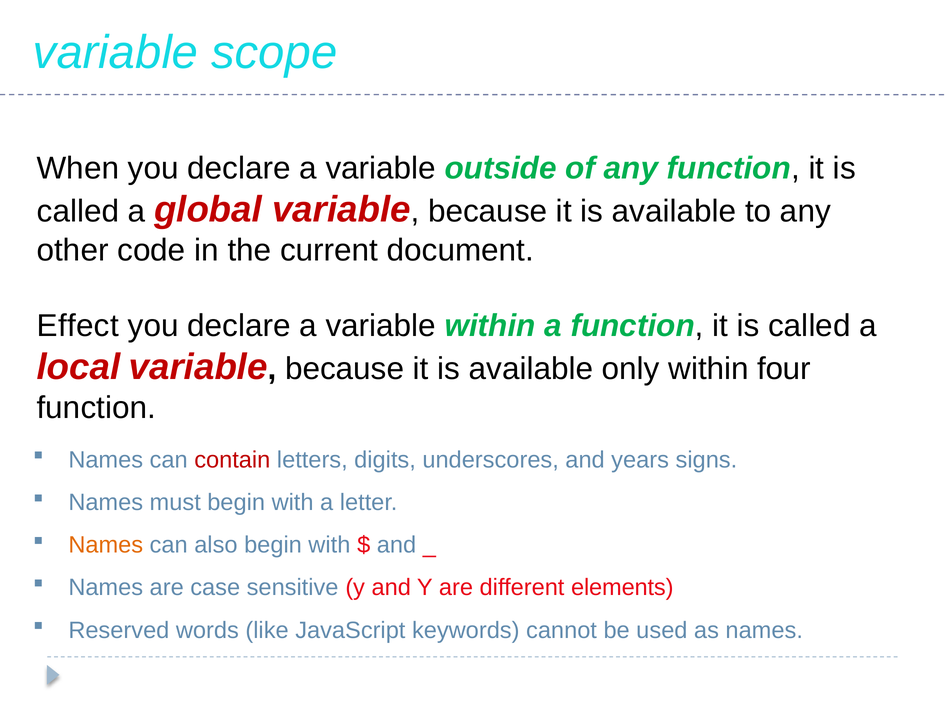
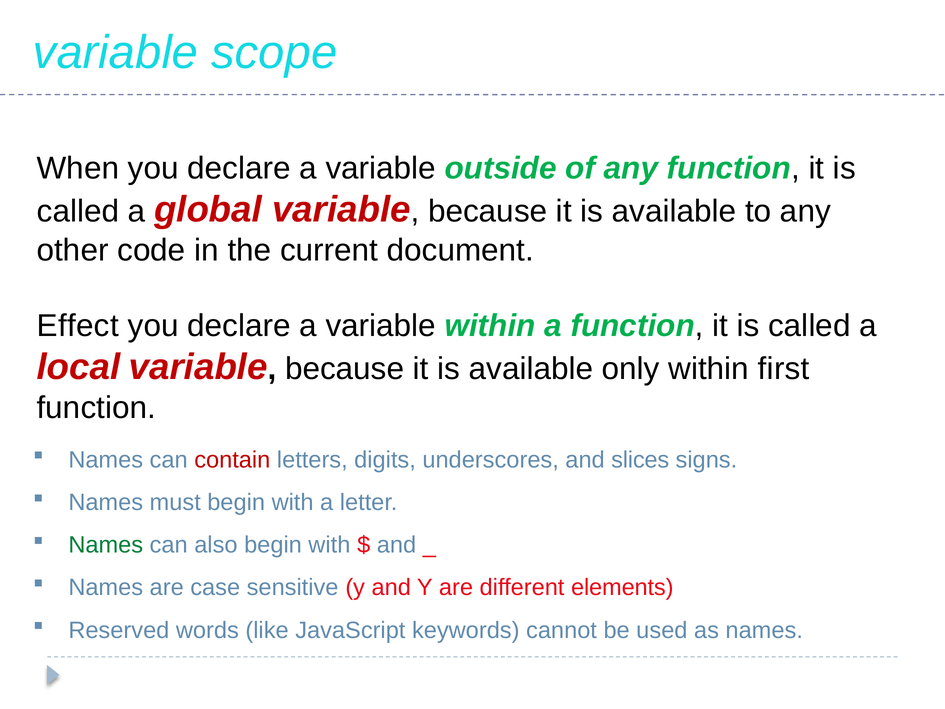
four: four -> first
years: years -> slices
Names at (106, 545) colour: orange -> green
